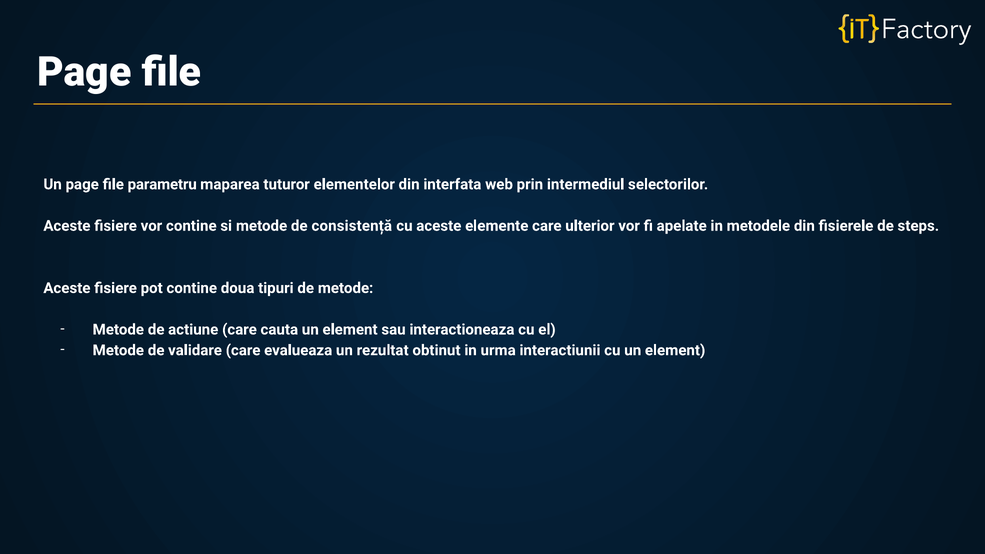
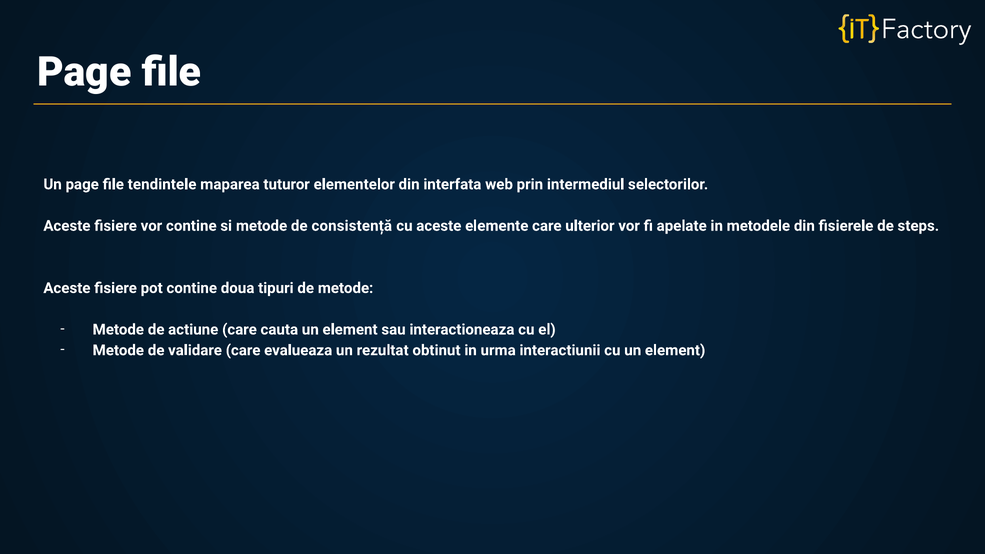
parametru: parametru -> tendintele
